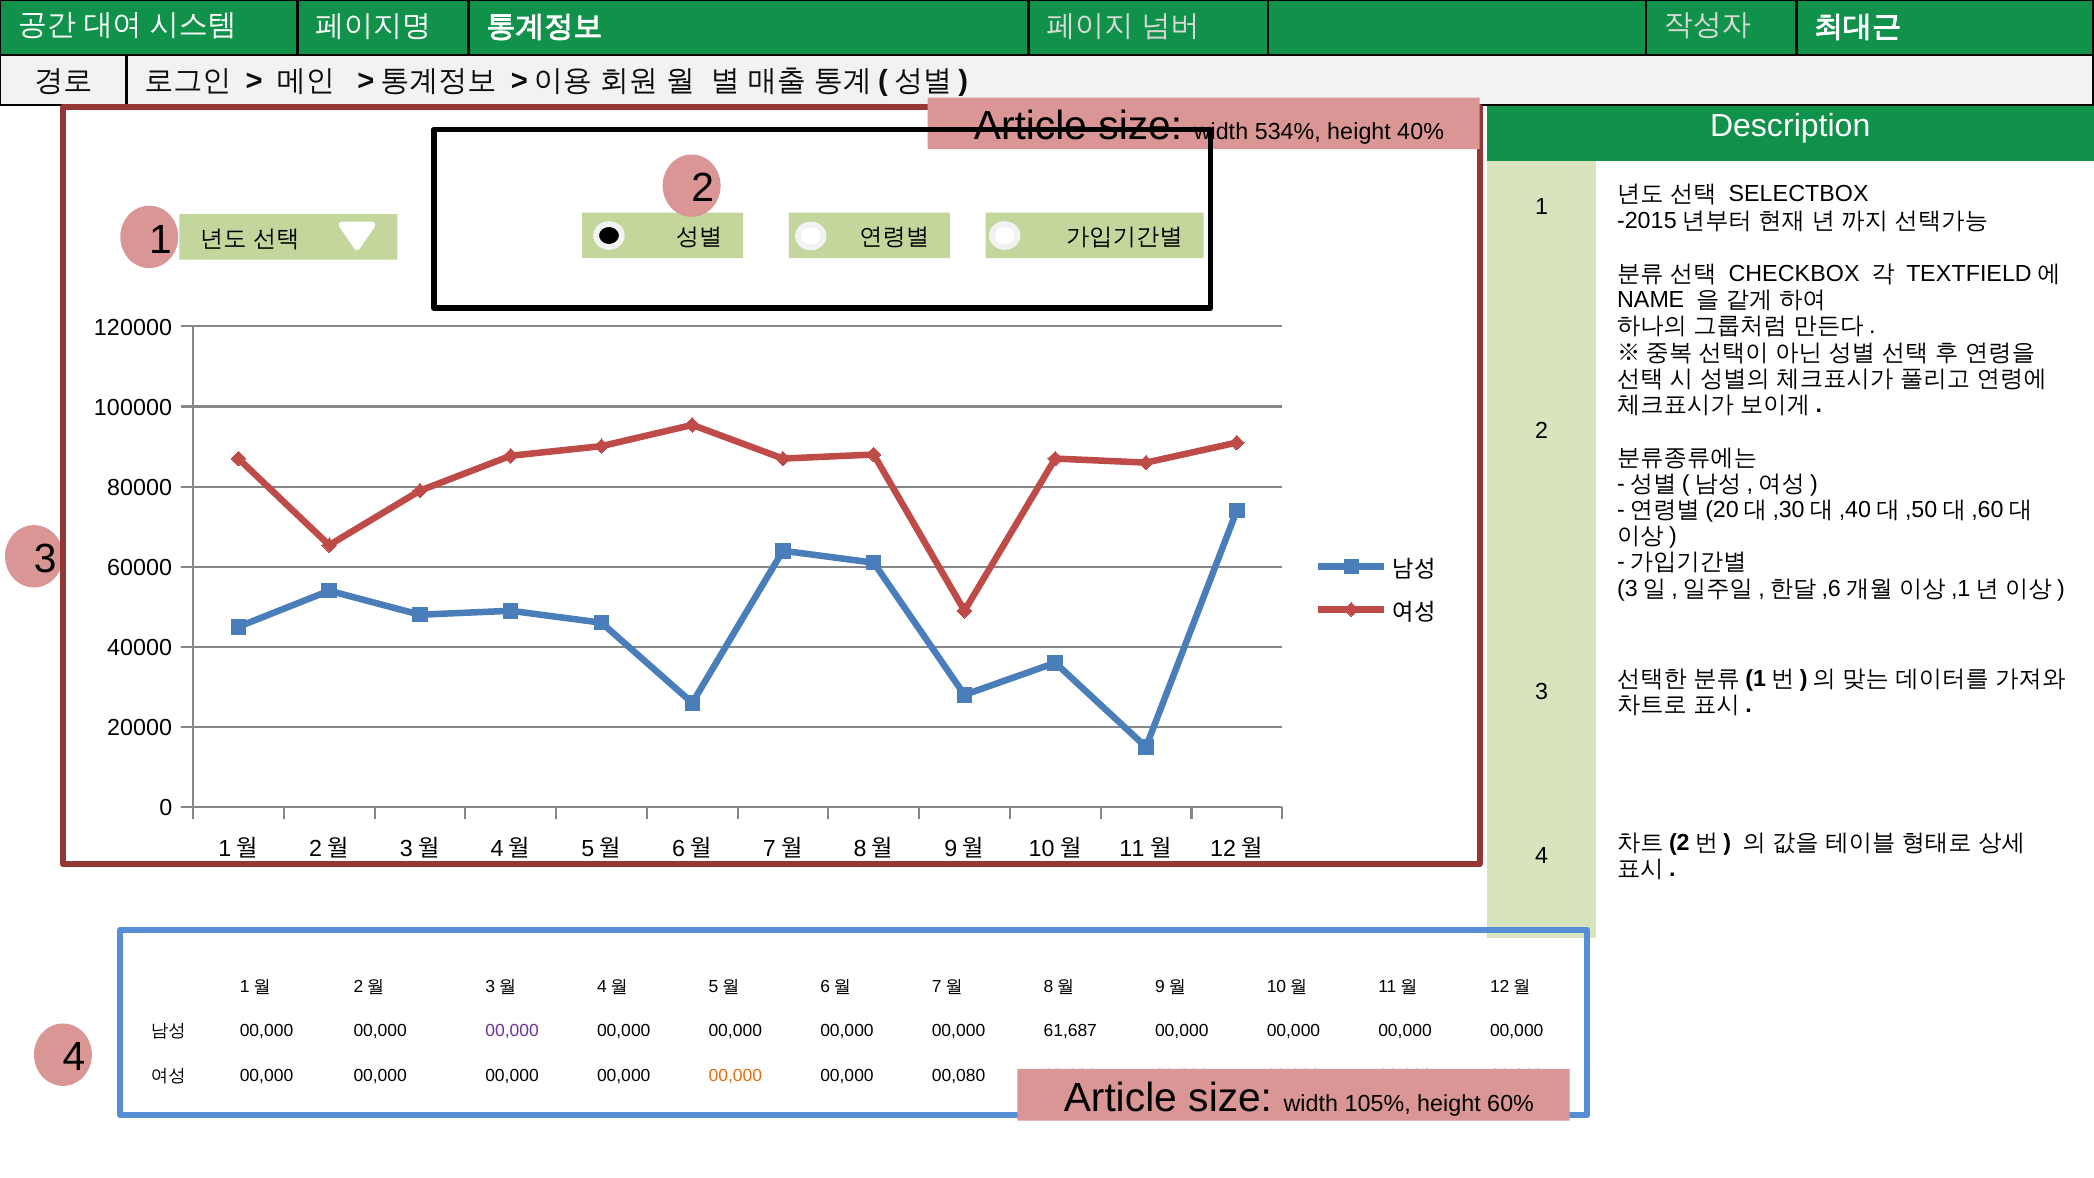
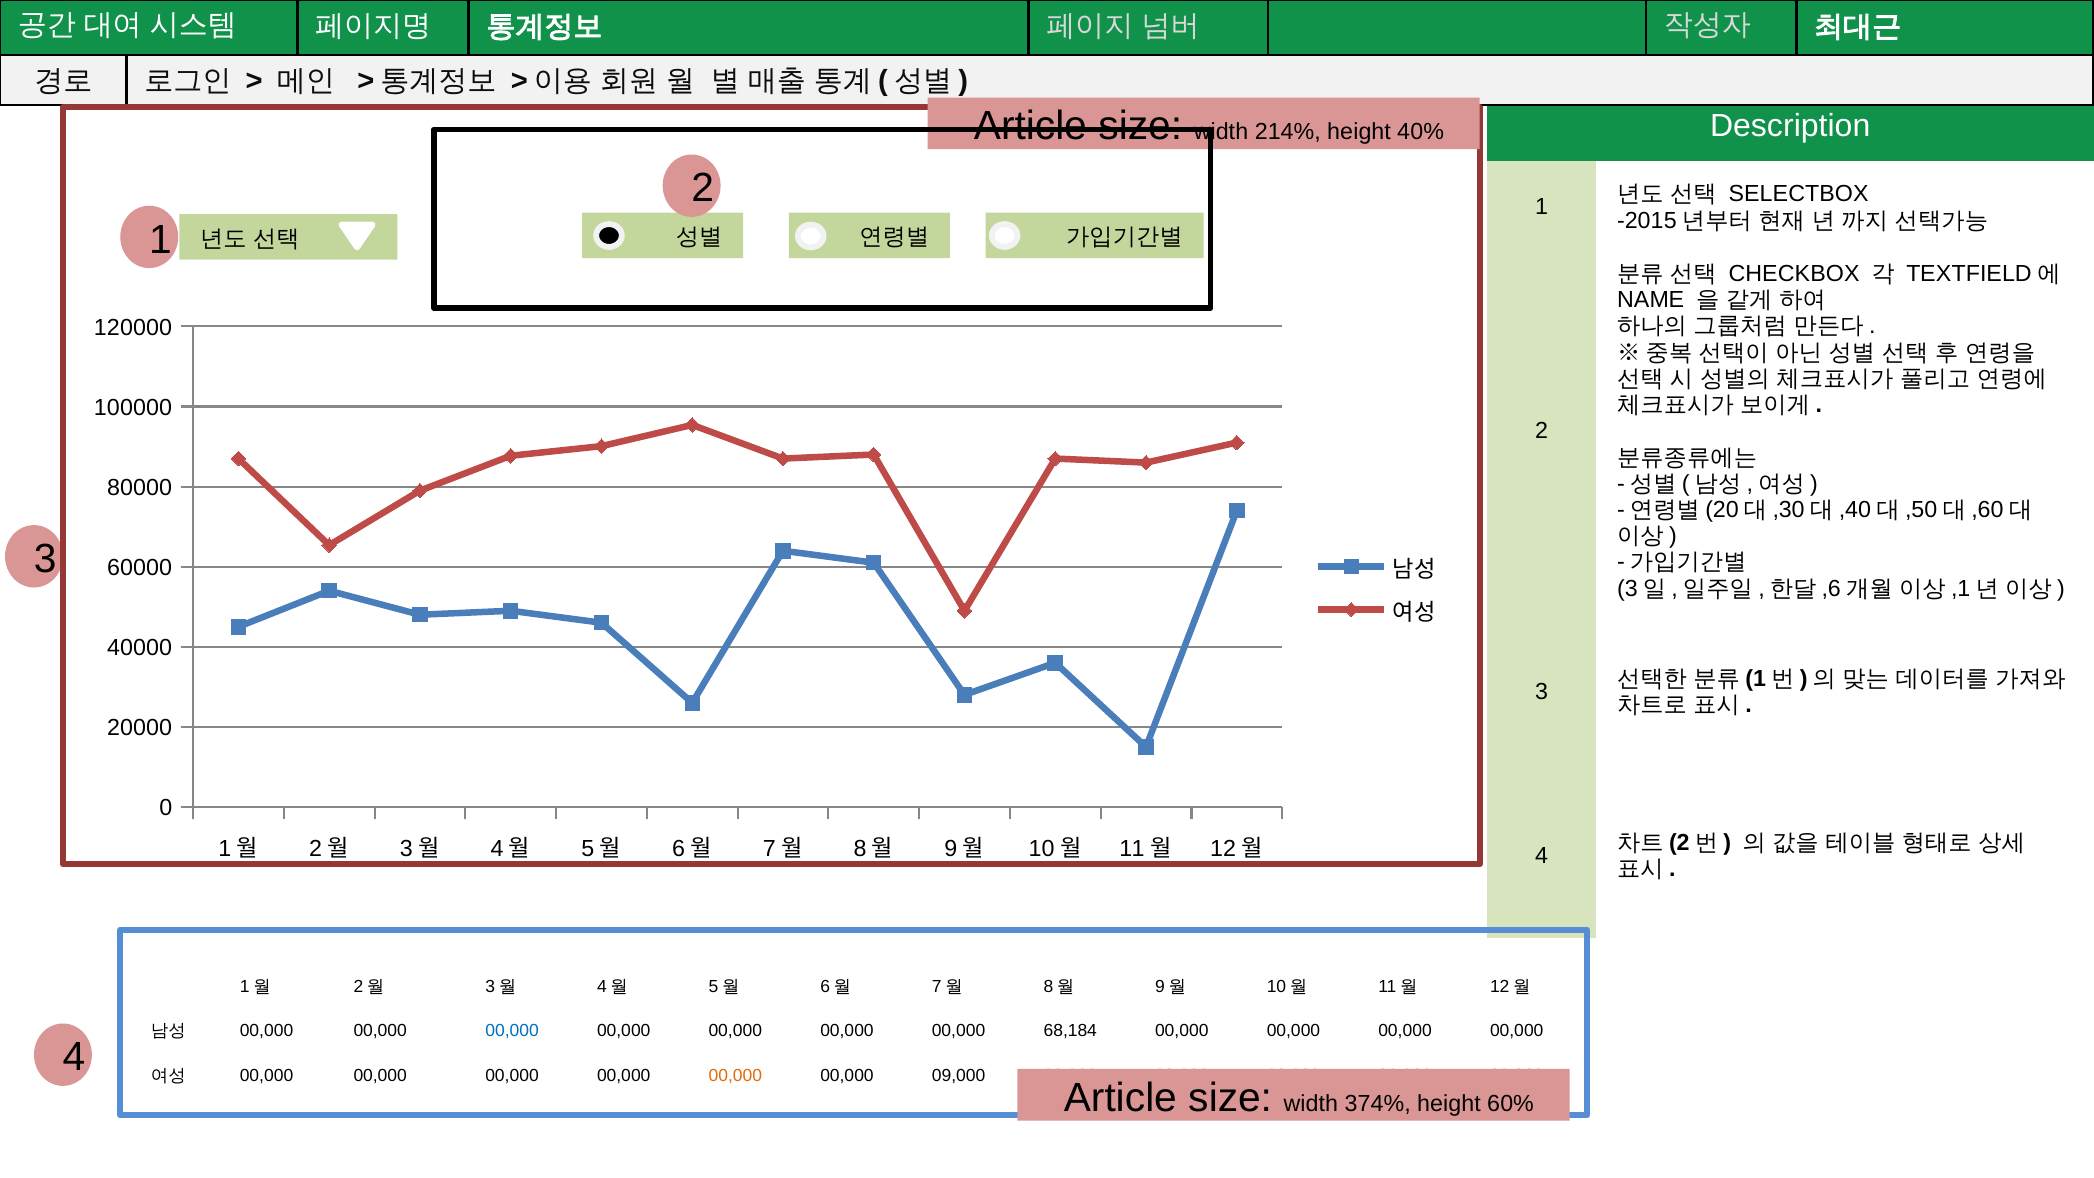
534%: 534% -> 214%
00,000 at (512, 1031) colour: purple -> blue
61,687: 61,687 -> 68,184
00,080: 00,080 -> 09,000
105%: 105% -> 374%
